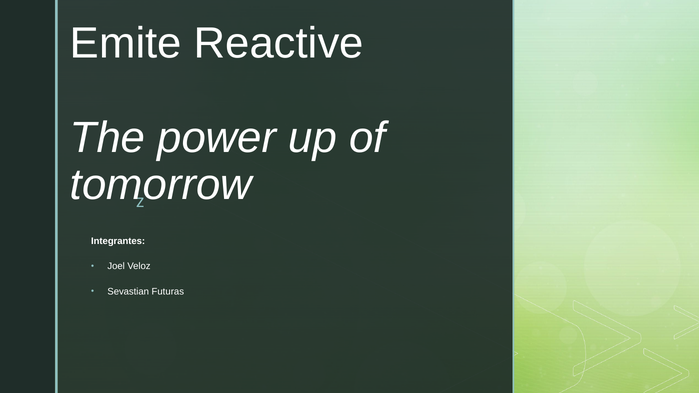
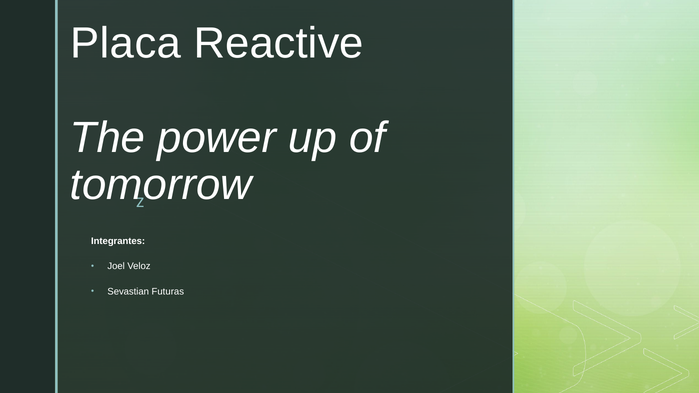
Emite: Emite -> Placa
